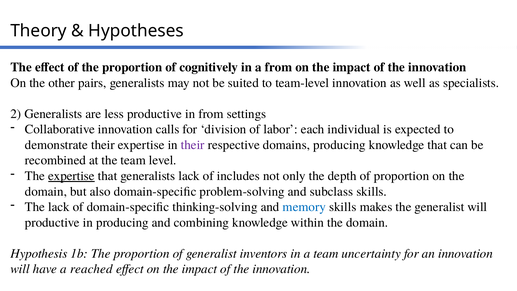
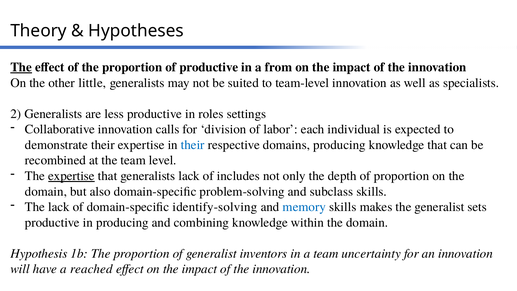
The at (21, 67) underline: none -> present
of cognitively: cognitively -> productive
pairs: pairs -> little
in from: from -> roles
their at (193, 145) colour: purple -> blue
thinking-solving: thinking-solving -> identify-solving
generalist will: will -> sets
